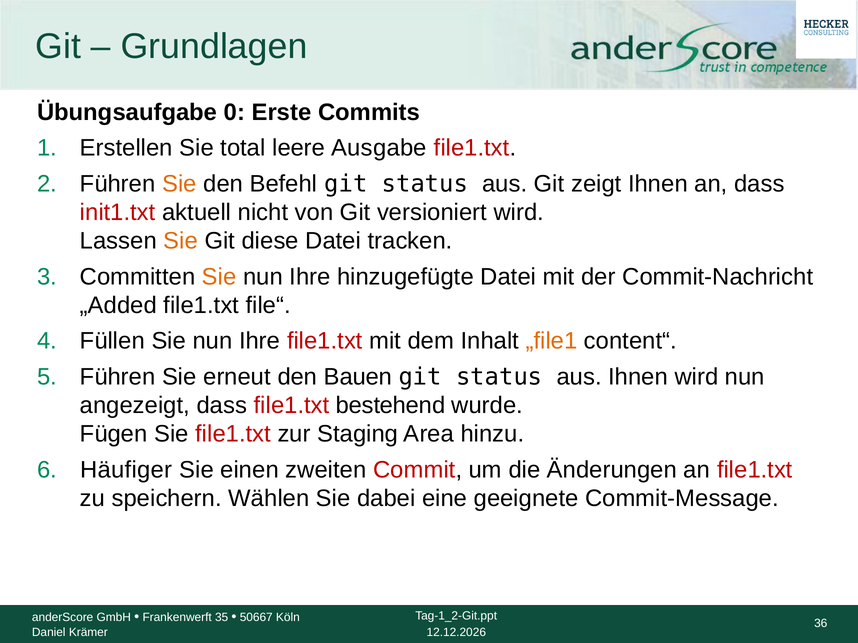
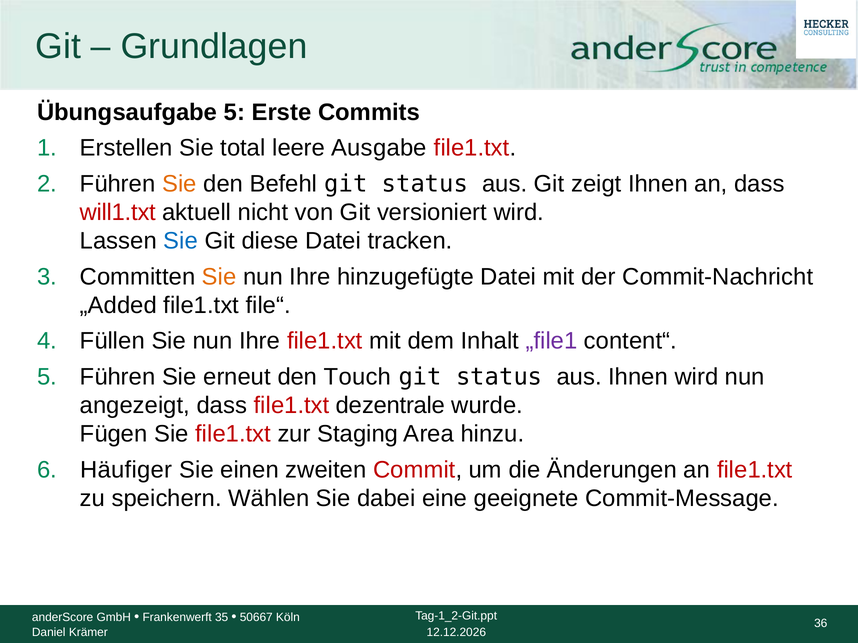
Übungsaufgabe 0: 0 -> 5
init1.txt: init1.txt -> will1.txt
Sie at (181, 241) colour: orange -> blue
„file1 colour: orange -> purple
Bauen: Bauen -> Touch
bestehend: bestehend -> dezentrale
